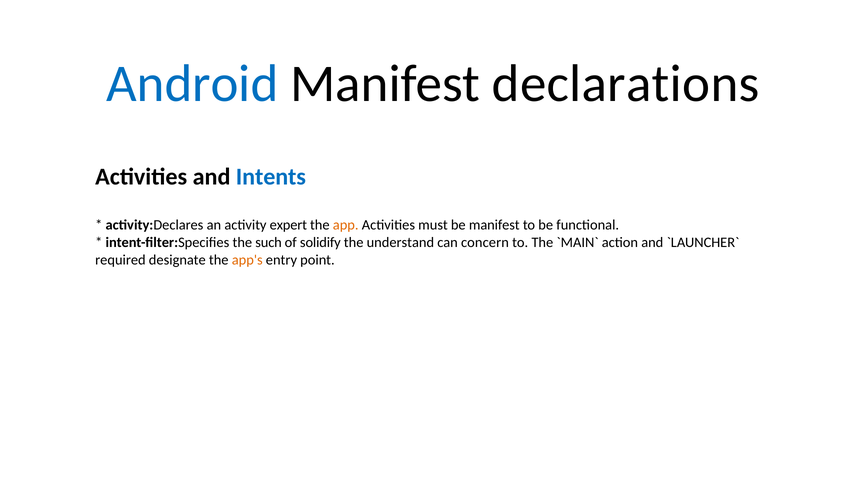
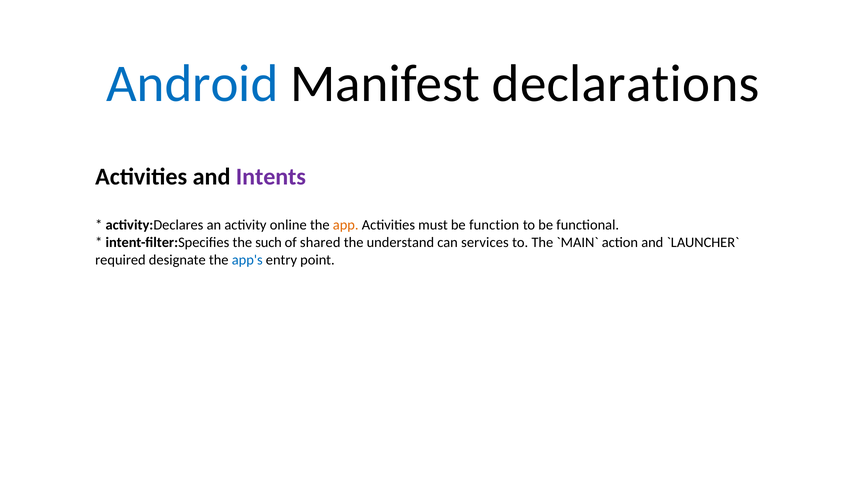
Intents colour: blue -> purple
expert: expert -> online
be manifest: manifest -> function
solidify: solidify -> shared
concern: concern -> services
app's colour: orange -> blue
